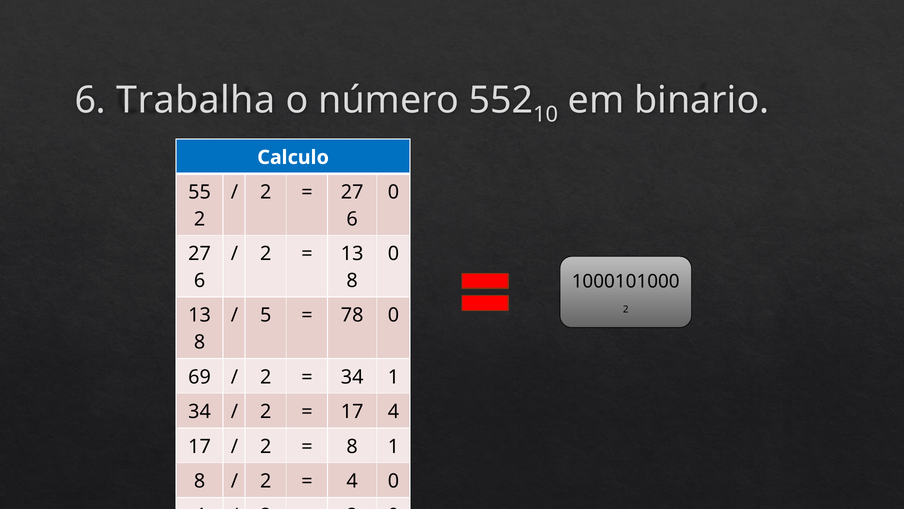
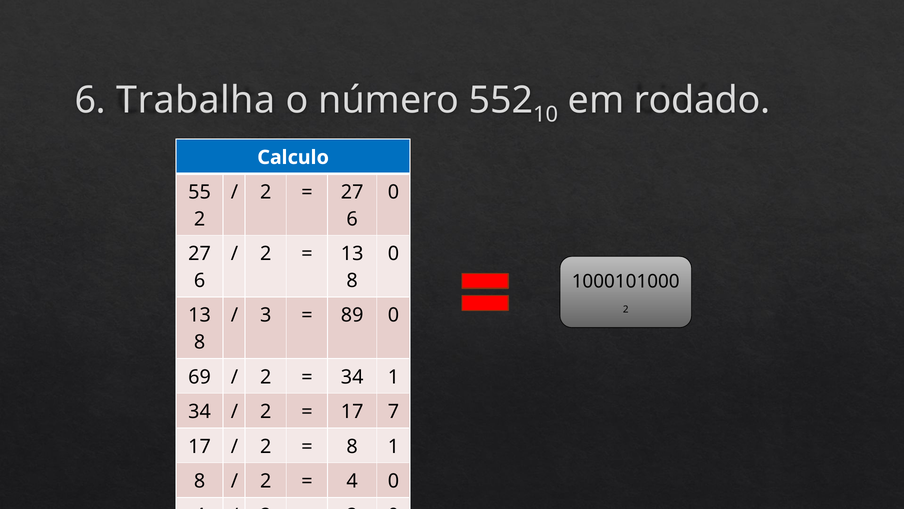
binario: binario -> rodado
5: 5 -> 3
78: 78 -> 89
17 4: 4 -> 7
